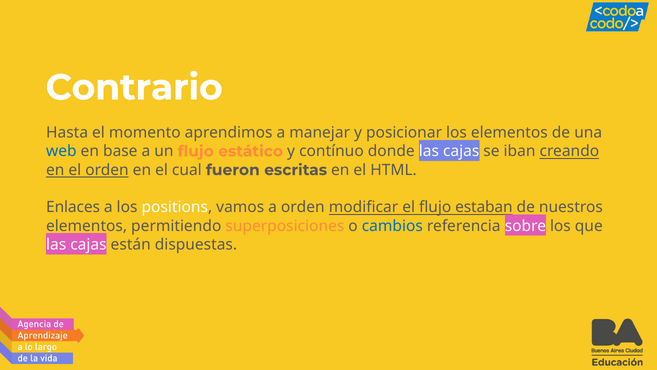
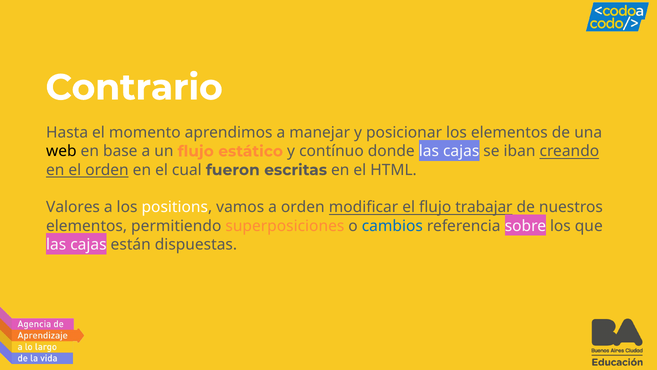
web colour: blue -> black
Enlaces: Enlaces -> Valores
estaban: estaban -> trabajar
